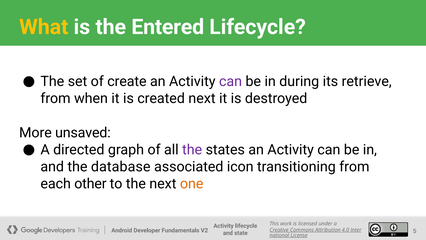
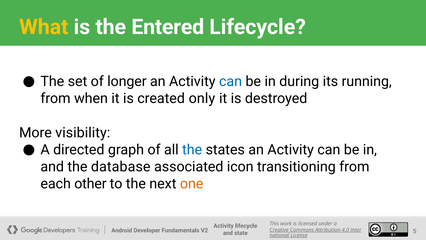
create: create -> longer
can at (231, 81) colour: purple -> blue
retrieve: retrieve -> running
created next: next -> only
unsaved: unsaved -> visibility
the at (192, 150) colour: purple -> blue
